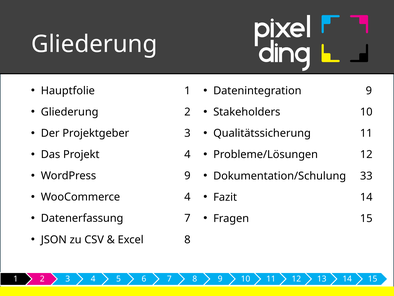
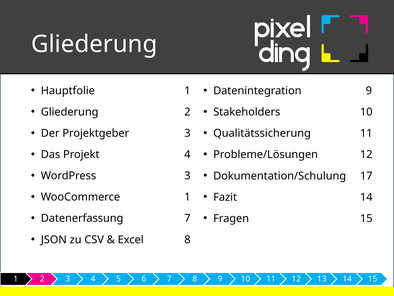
33: 33 -> 17
WordPress 9: 9 -> 3
WooCommerce 4: 4 -> 1
